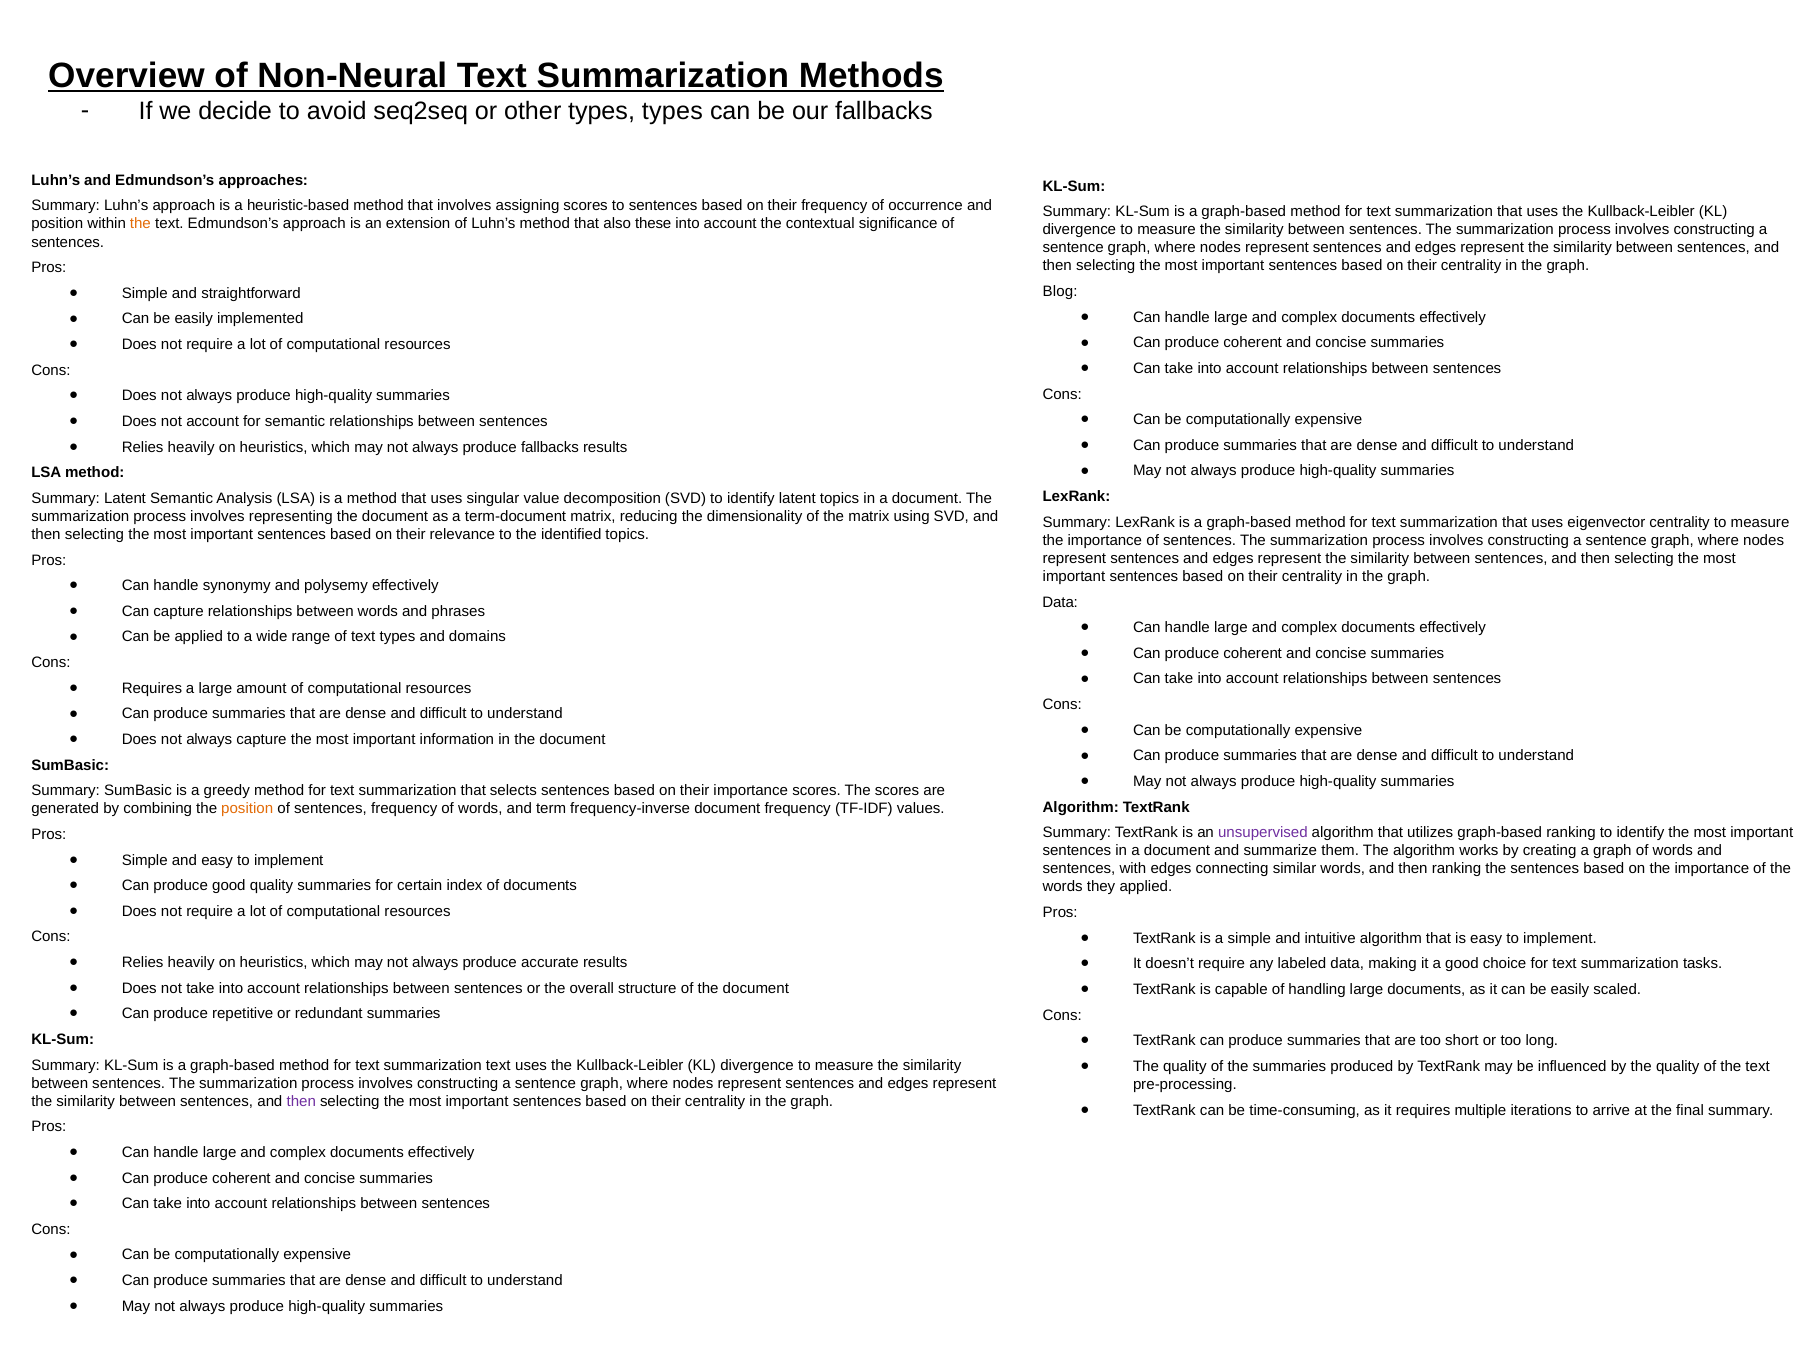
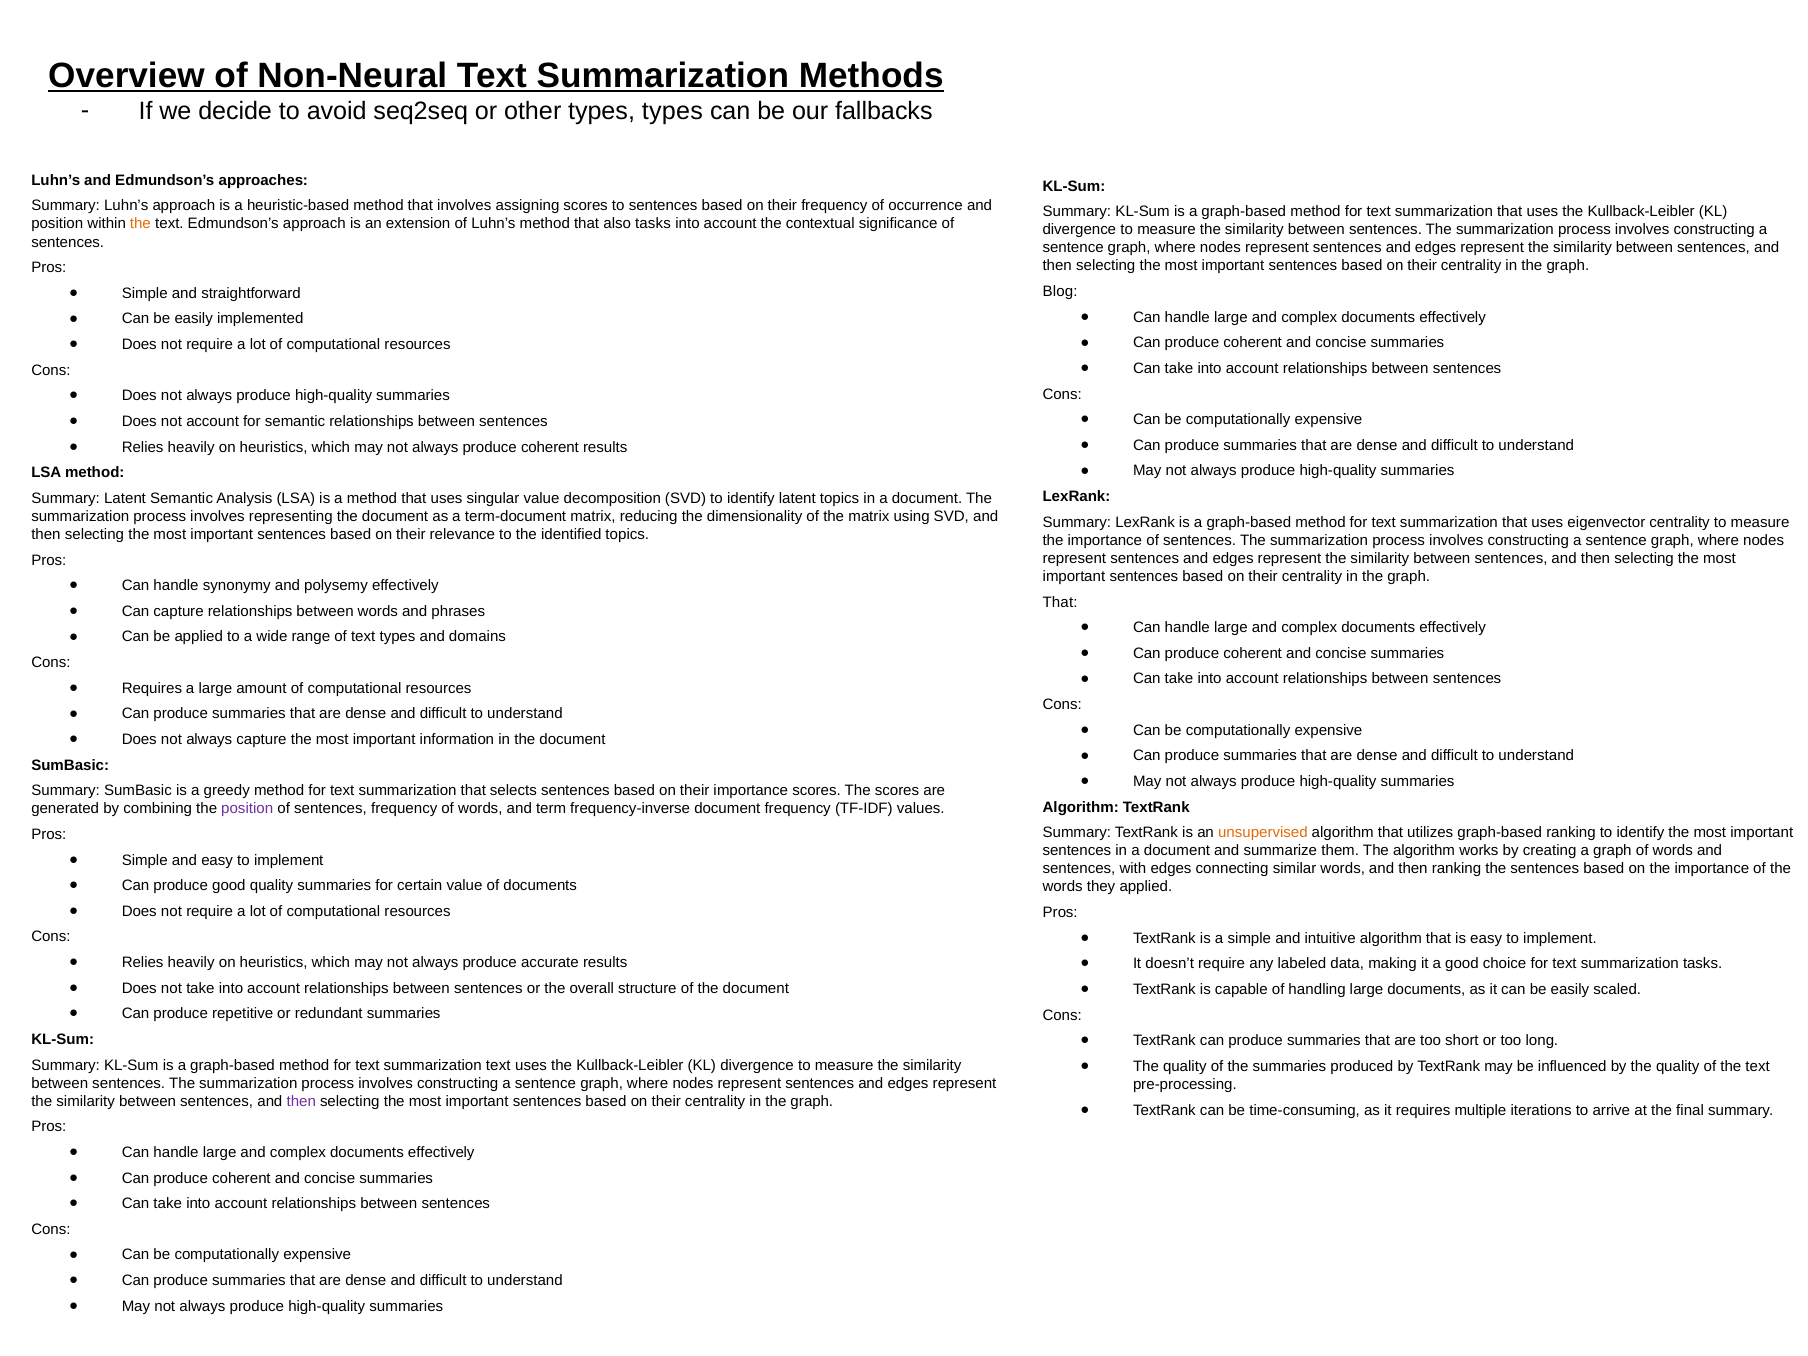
also these: these -> tasks
always produce fallbacks: fallbacks -> coherent
Data at (1060, 602): Data -> That
position at (247, 809) colour: orange -> purple
unsupervised colour: purple -> orange
certain index: index -> value
